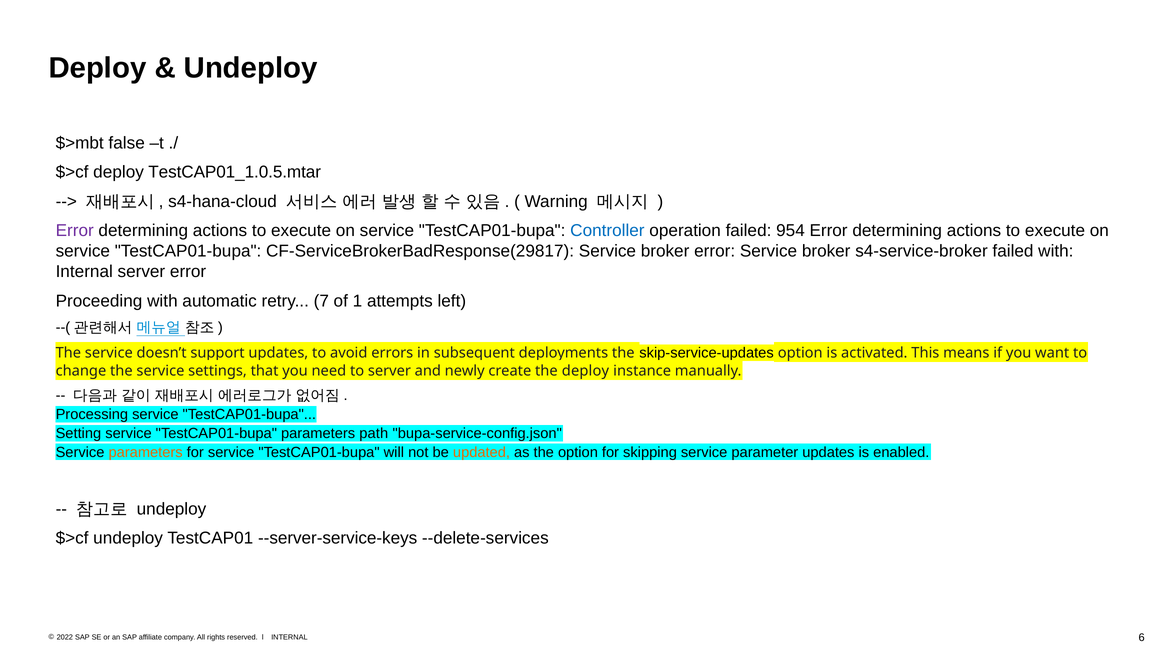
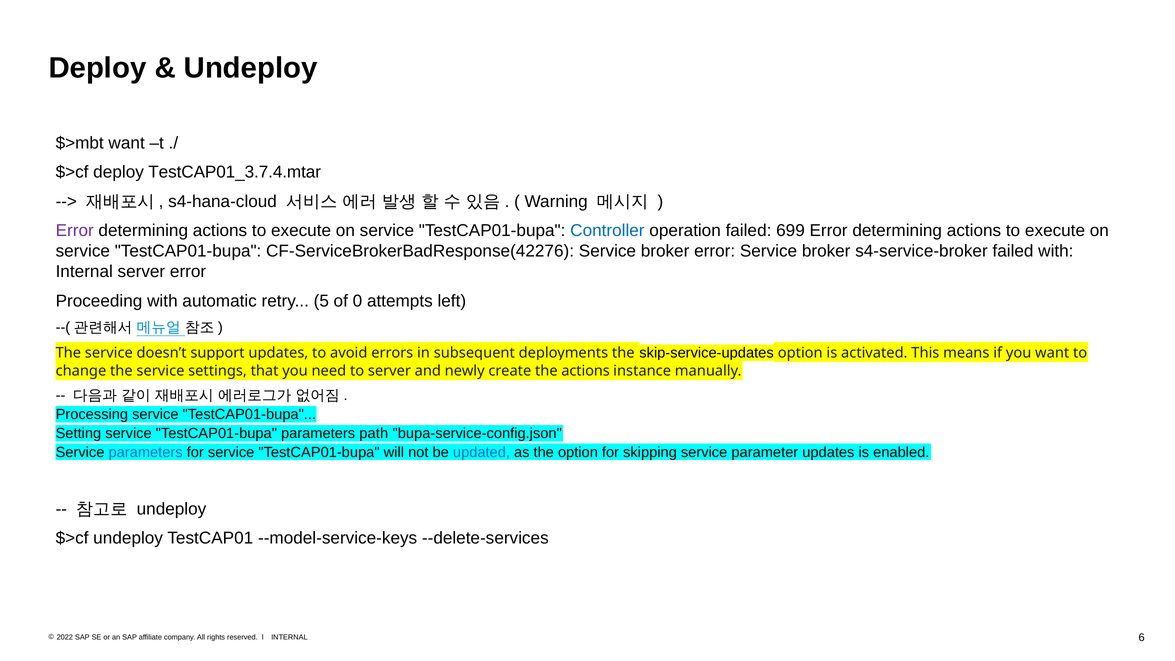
$>mbt false: false -> want
TestCAP01_1.0.5.mtar: TestCAP01_1.0.5.mtar -> TestCAP01_3.7.4.mtar
954: 954 -> 699
CF-ServiceBrokerBadResponse(29817: CF-ServiceBrokerBadResponse(29817 -> CF-ServiceBrokerBadResponse(42276
7: 7 -> 5
1: 1 -> 0
the deploy: deploy -> actions
parameters at (146, 452) colour: orange -> blue
updated colour: orange -> blue
--server-service-keys: --server-service-keys -> --model-service-keys
